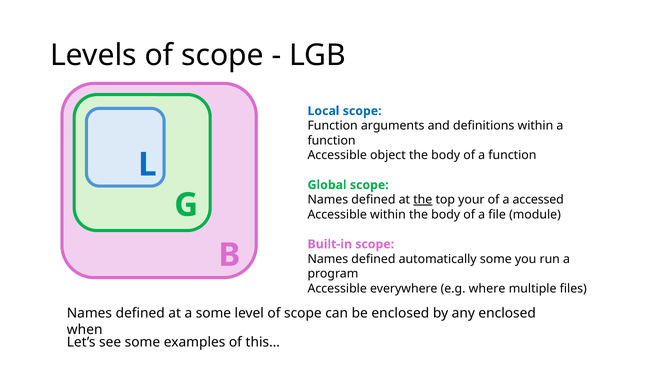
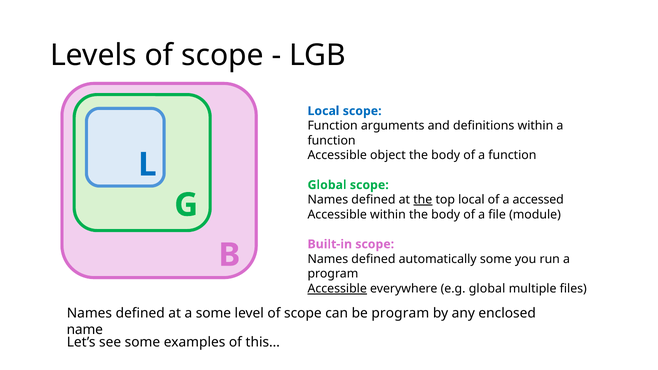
top your: your -> local
Accessible at (337, 289) underline: none -> present
e.g where: where -> global
be enclosed: enclosed -> program
when: when -> name
